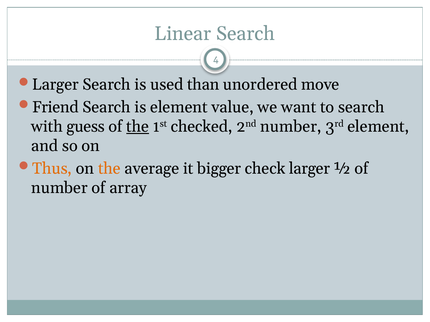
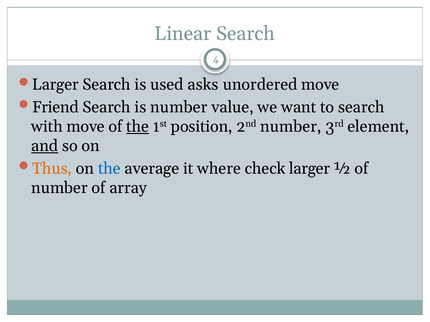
than: than -> asks
is element: element -> number
with guess: guess -> move
checked: checked -> position
and underline: none -> present
the at (109, 169) colour: orange -> blue
bigger: bigger -> where
